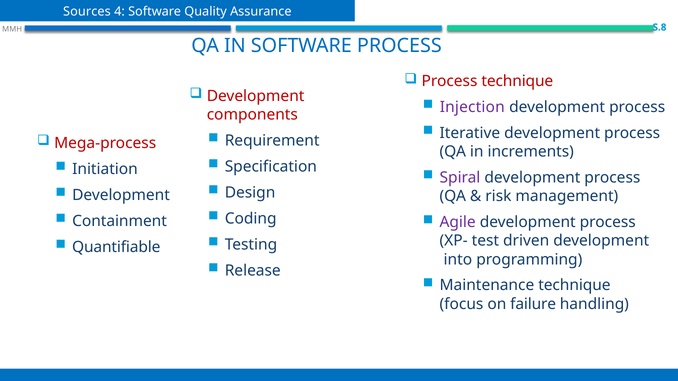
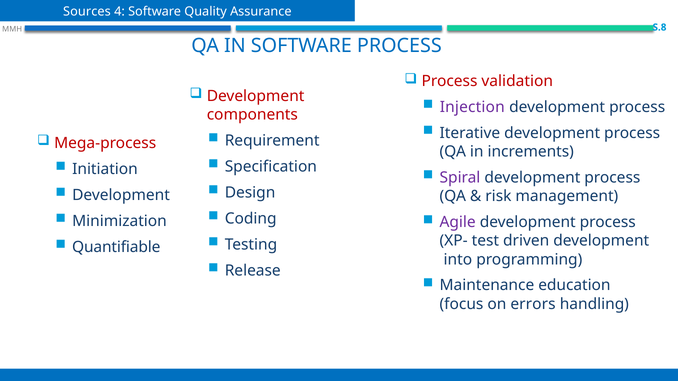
Process technique: technique -> validation
Containment: Containment -> Minimization
Maintenance technique: technique -> education
failure: failure -> errors
